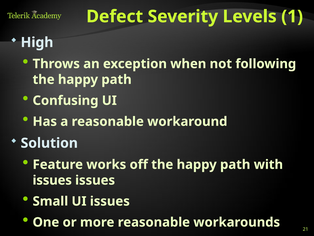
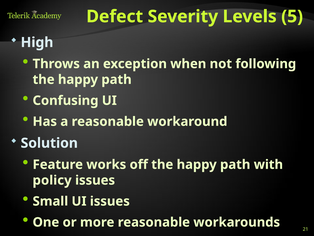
1: 1 -> 5
issues at (52, 180): issues -> policy
